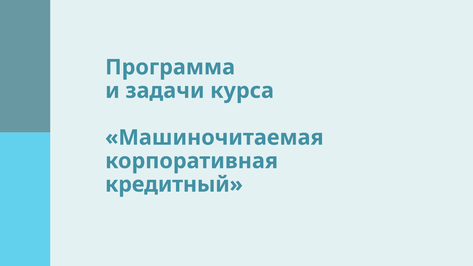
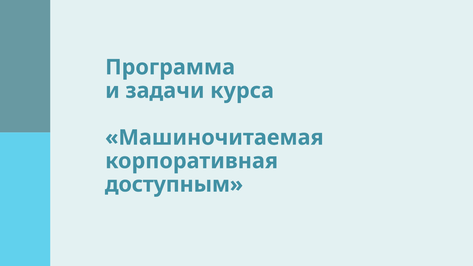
кредитный: кредитный -> доступным
